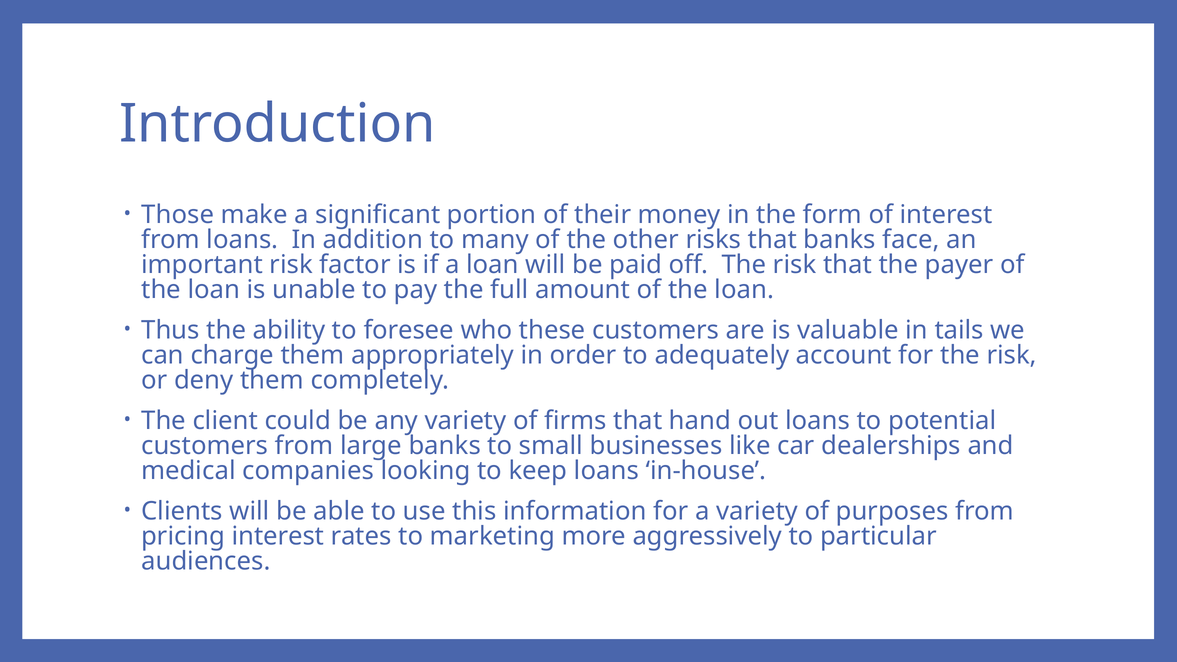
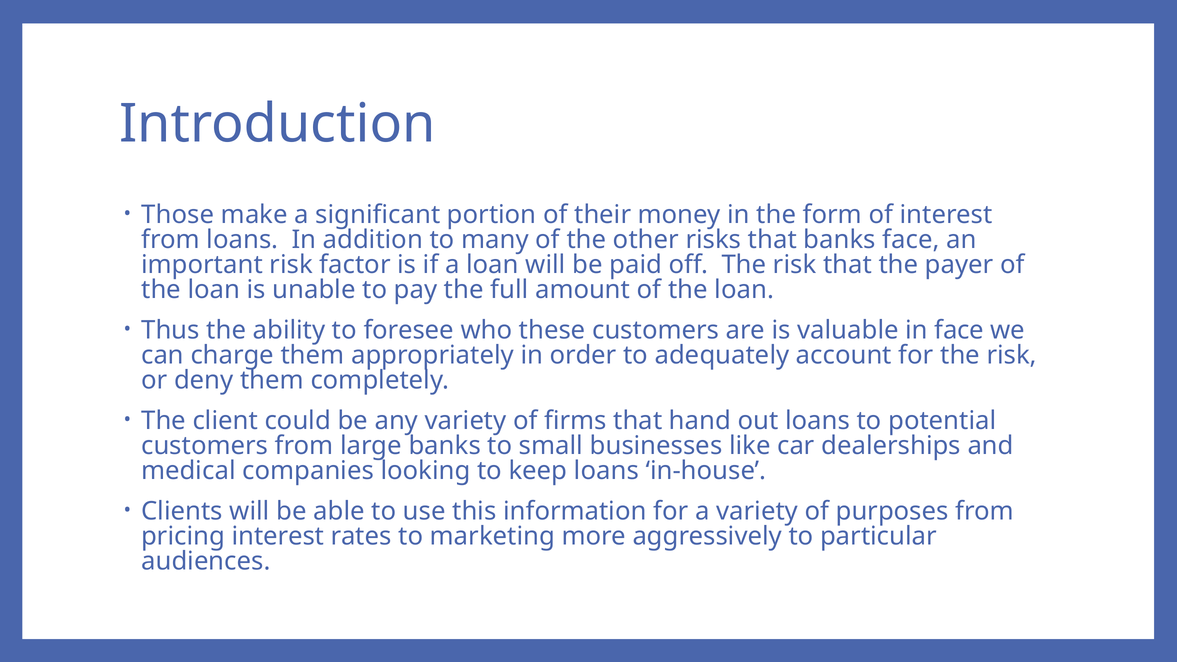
in tails: tails -> face
